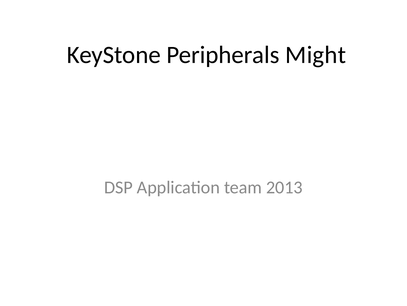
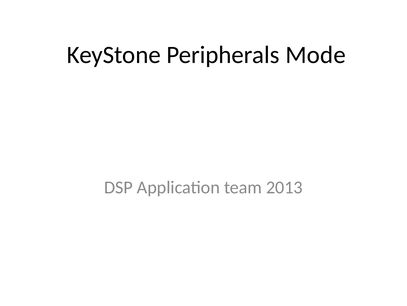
Might: Might -> Mode
